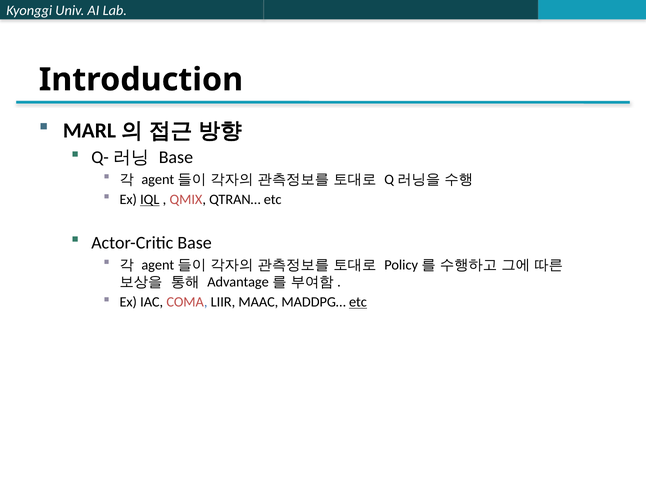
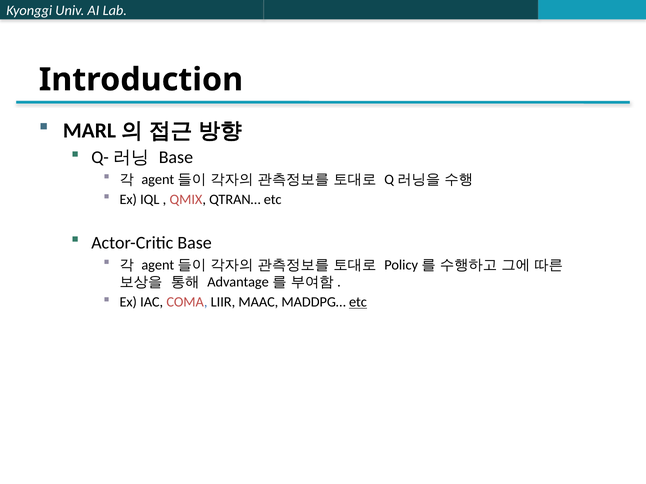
IQL underline: present -> none
